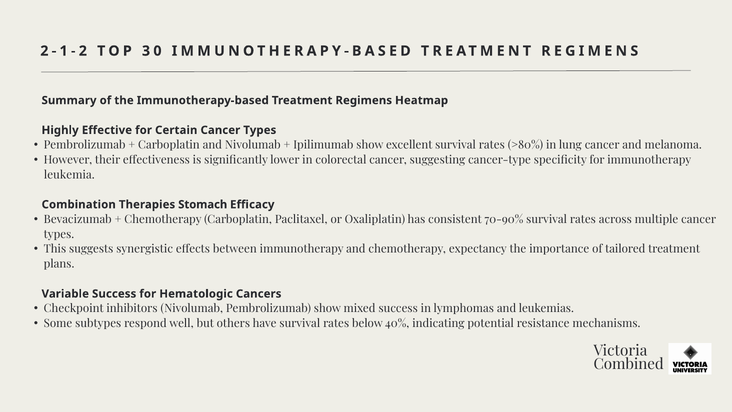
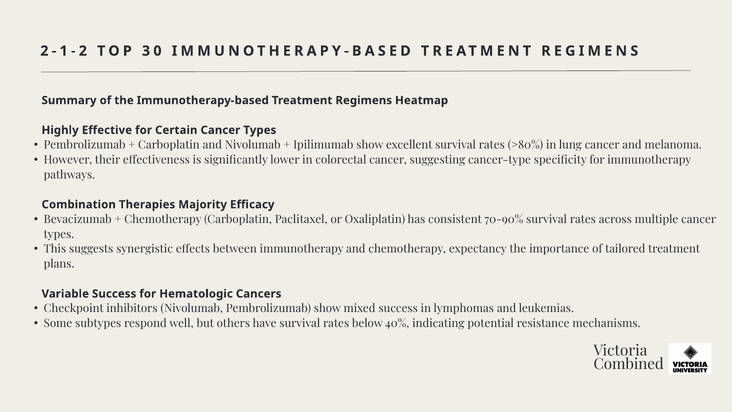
leukemia: leukemia -> pathways
Stomach: Stomach -> Majority
